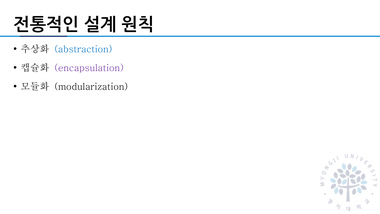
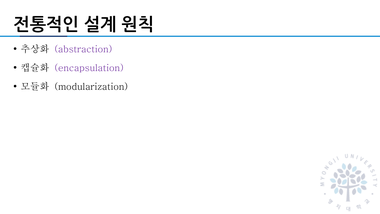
abstraction colour: blue -> purple
